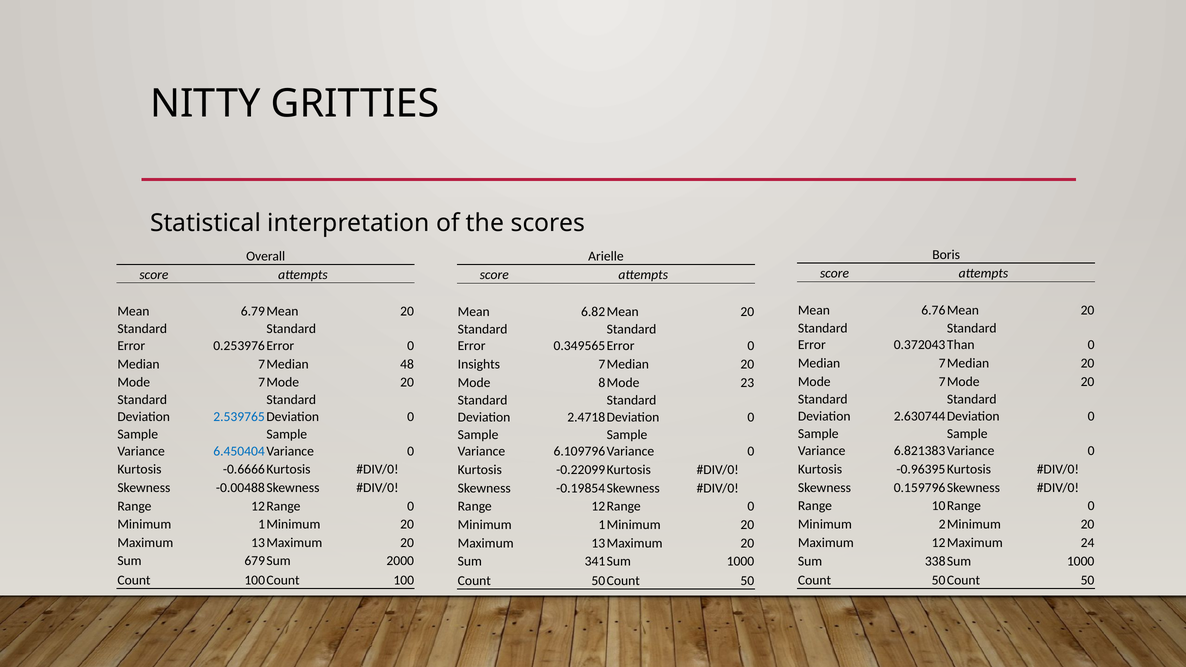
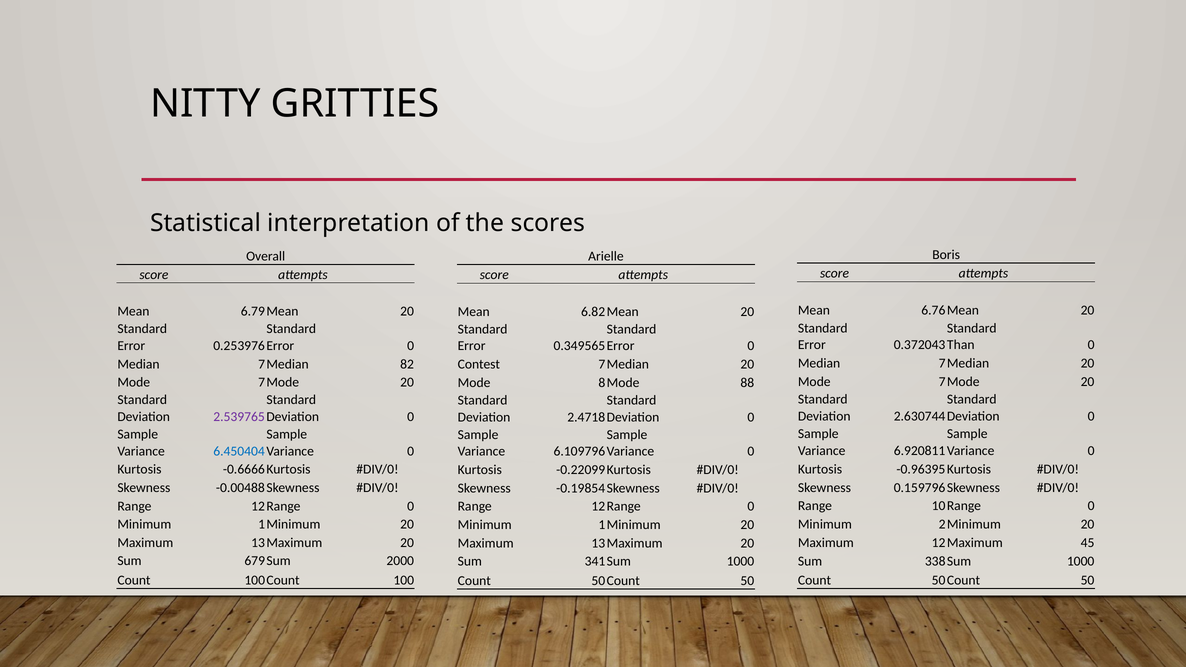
48: 48 -> 82
Insights: Insights -> Contest
23: 23 -> 88
2.539765 colour: blue -> purple
6.821383: 6.821383 -> 6.920811
24: 24 -> 45
